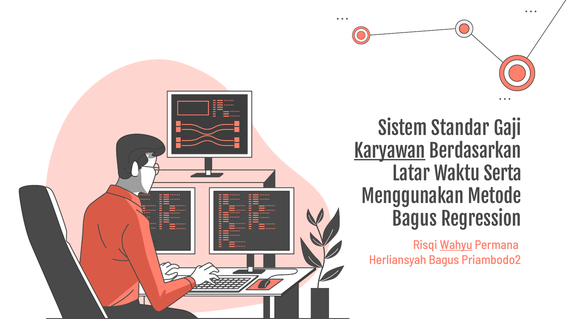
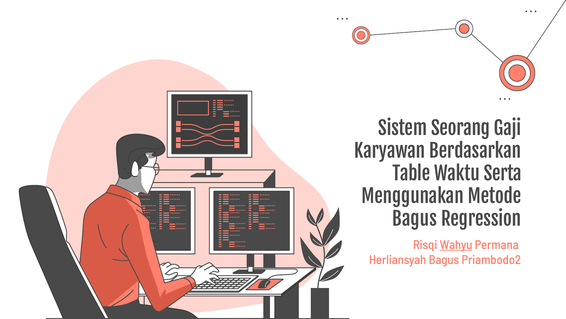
Standar: Standar -> Seorang
Karyawan underline: present -> none
Latar: Latar -> Table
